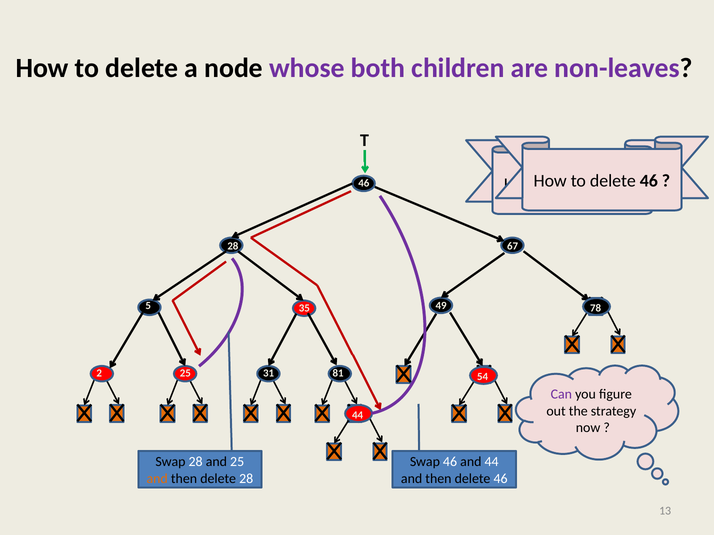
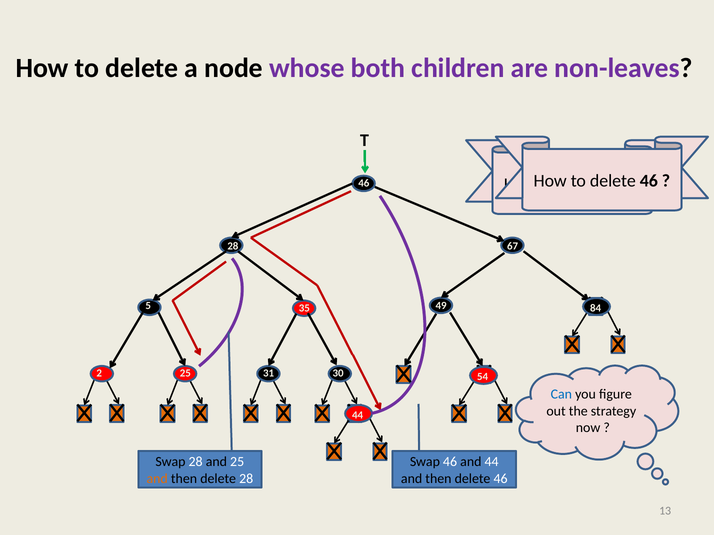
78: 78 -> 84
81: 81 -> 30
Can colour: purple -> blue
